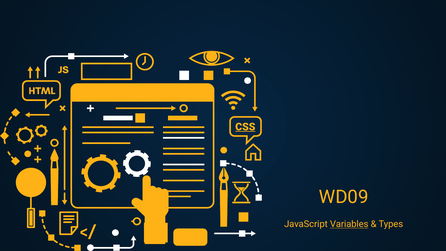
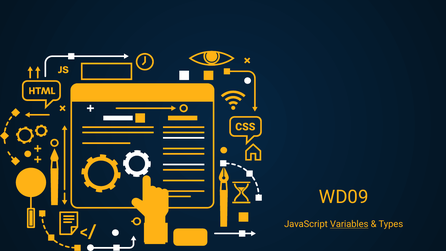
CSS underline: present -> none
